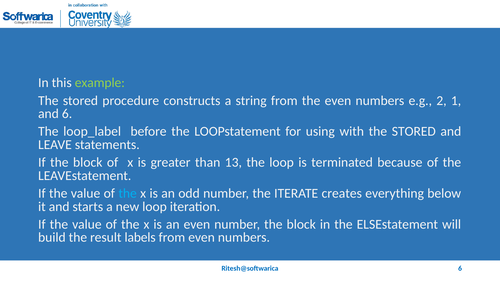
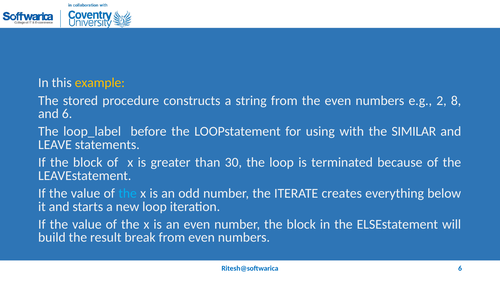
example colour: light green -> yellow
1: 1 -> 8
with the STORED: STORED -> SIMILAR
13: 13 -> 30
labels: labels -> break
